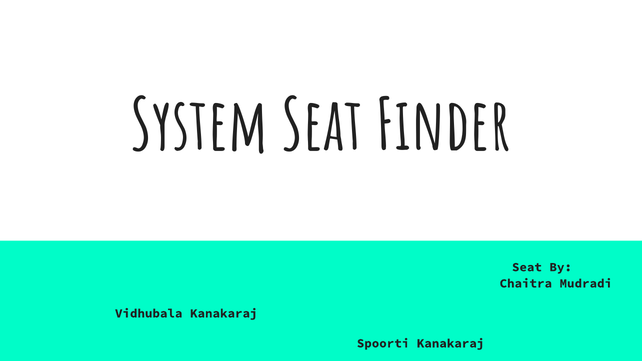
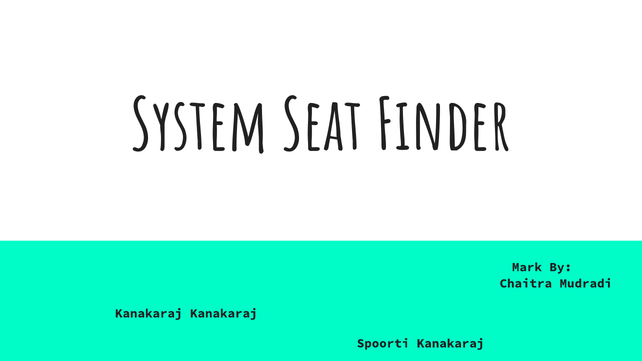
Seat at (527, 267): Seat -> Mark
Vidhubala at (149, 313): Vidhubala -> Kanakaraj
